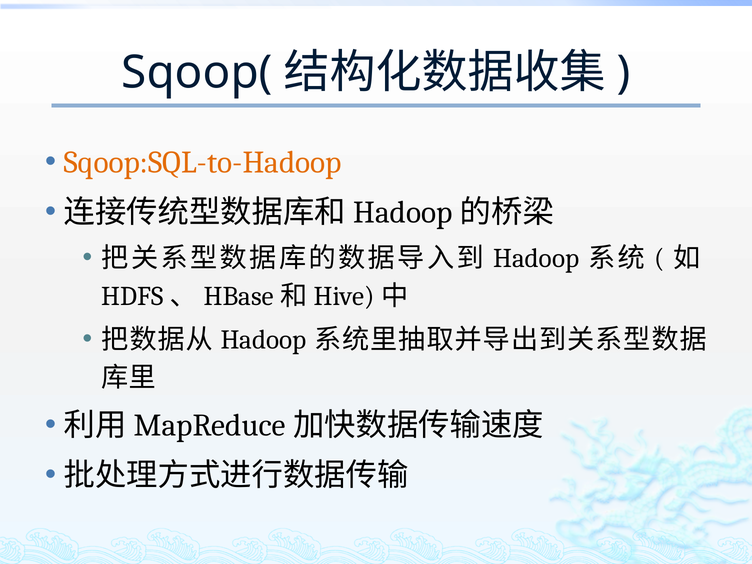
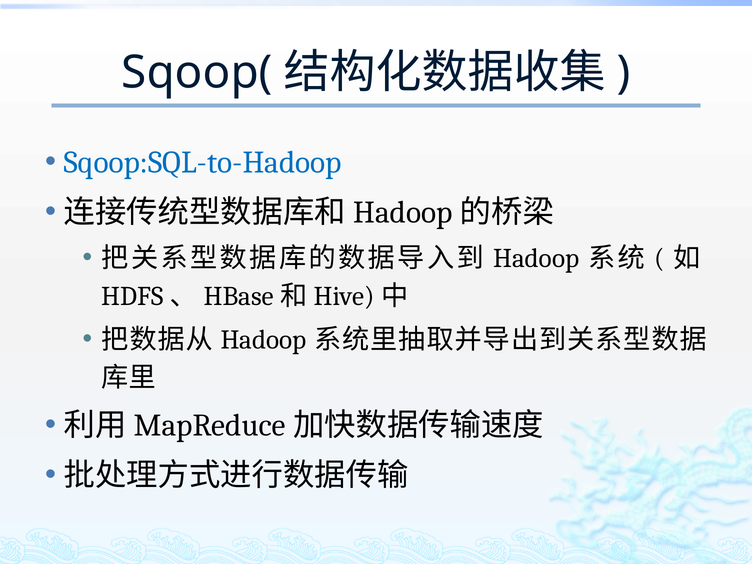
Sqoop:SQL-to-Hadoop colour: orange -> blue
